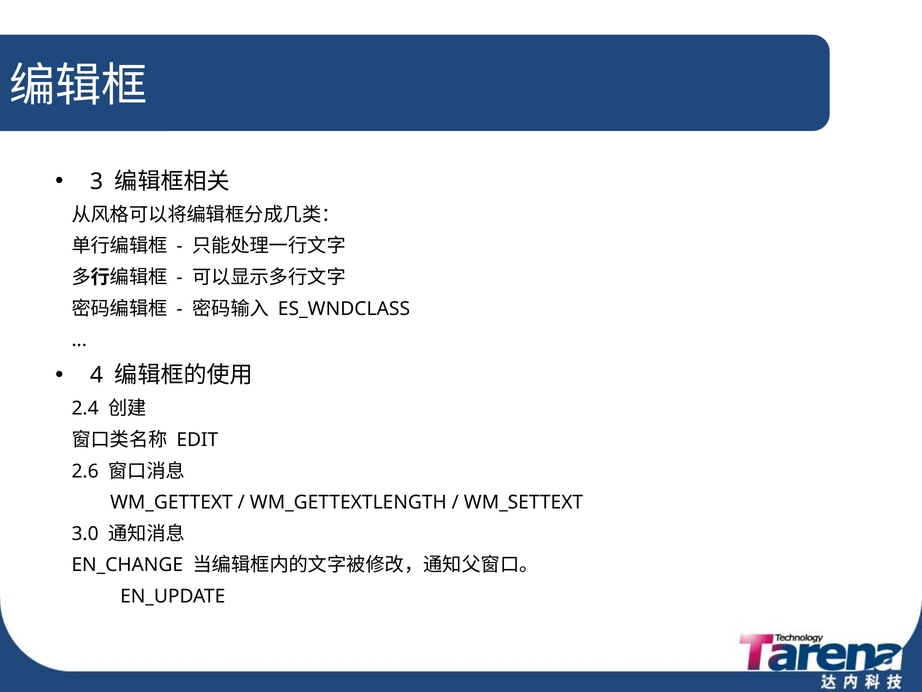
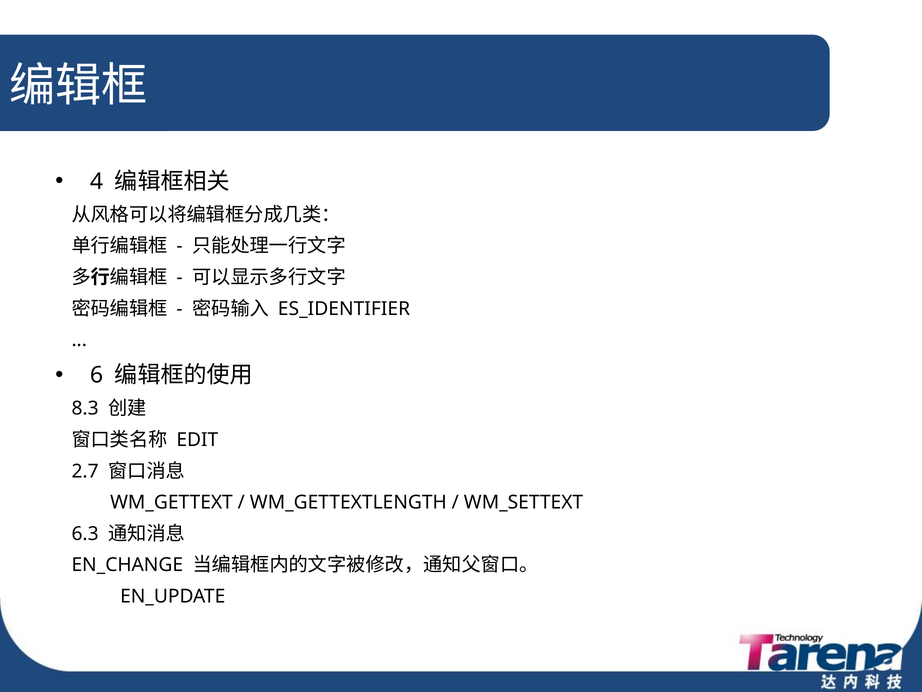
3: 3 -> 4
ES_WNDCLASS: ES_WNDCLASS -> ES_IDENTIFIER
4: 4 -> 6
2.4: 2.4 -> 8.3
2.6: 2.6 -> 2.7
3.0: 3.0 -> 6.3
